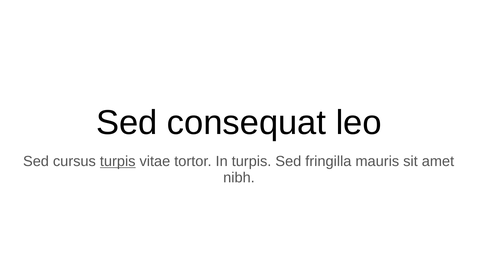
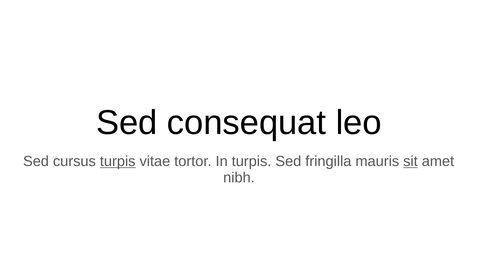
sit underline: none -> present
